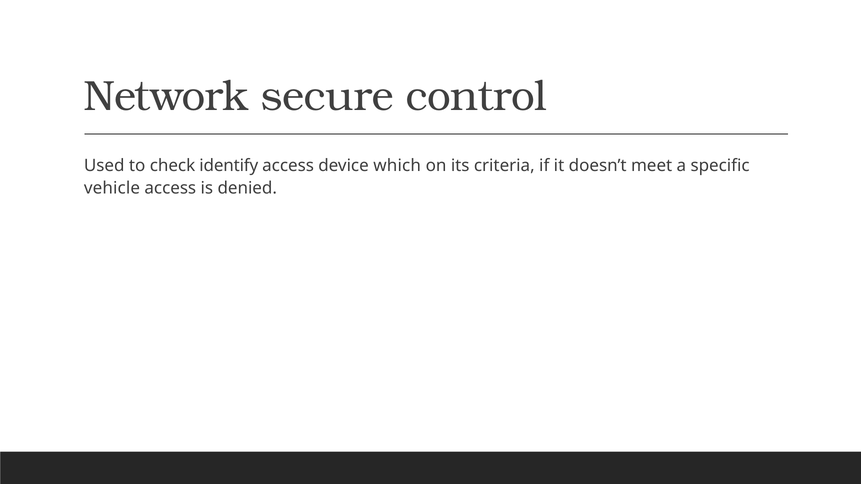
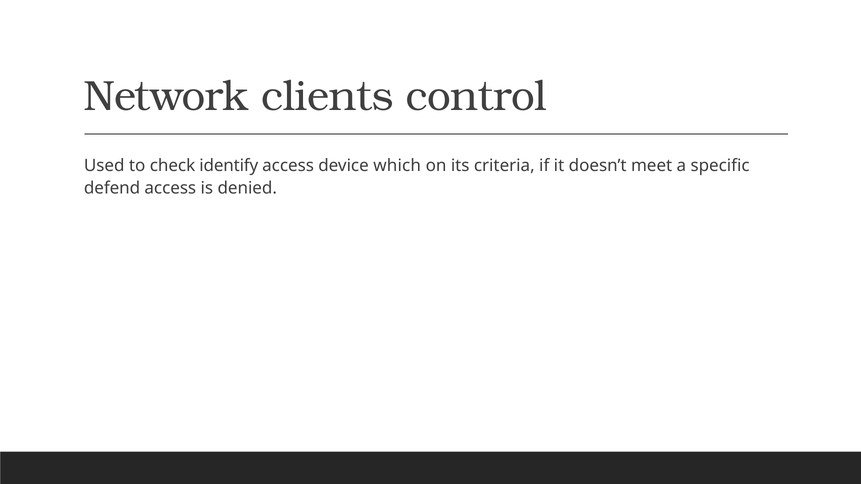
secure: secure -> clients
vehicle: vehicle -> defend
